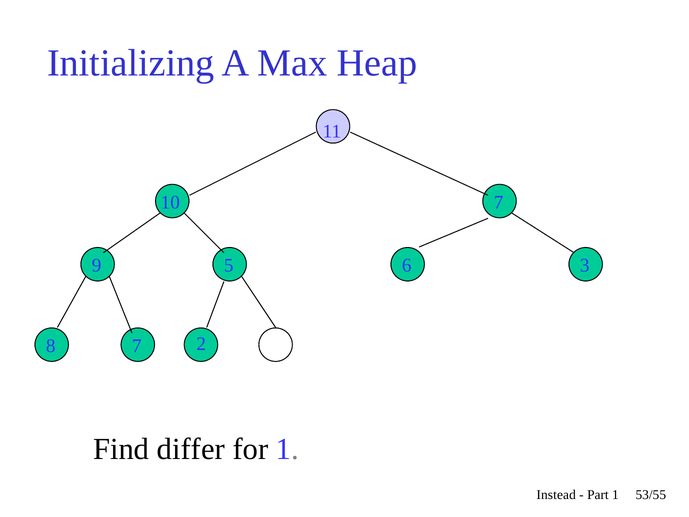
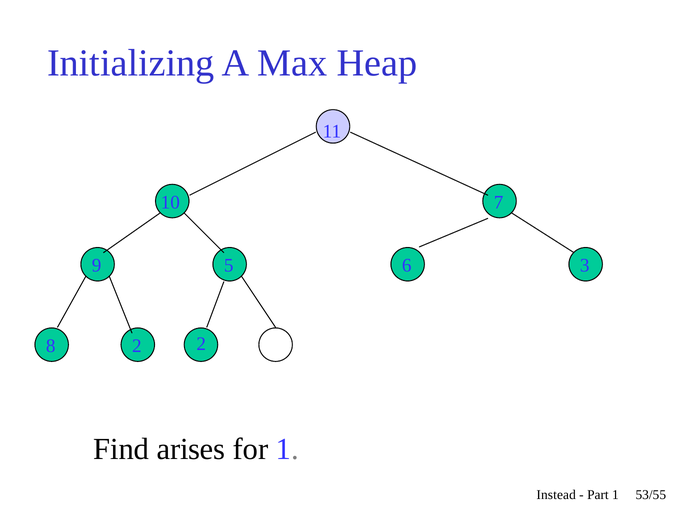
8 7: 7 -> 2
differ: differ -> arises
